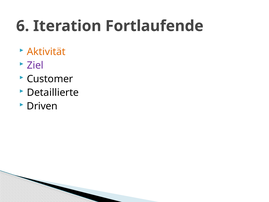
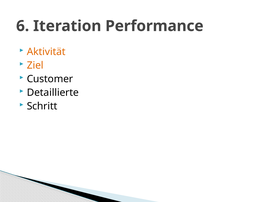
Fortlaufende: Fortlaufende -> Performance
Ziel colour: purple -> orange
Driven: Driven -> Schritt
